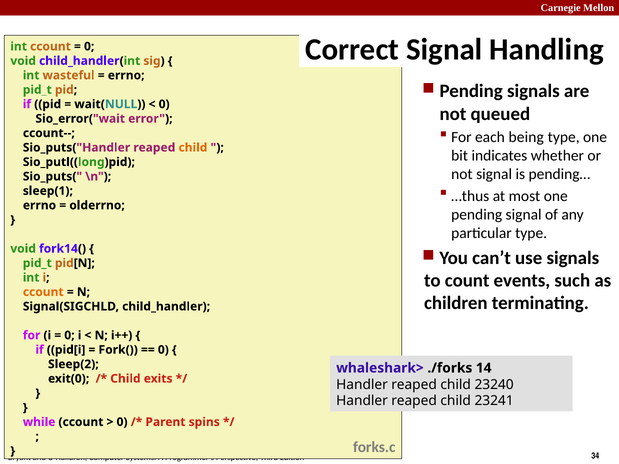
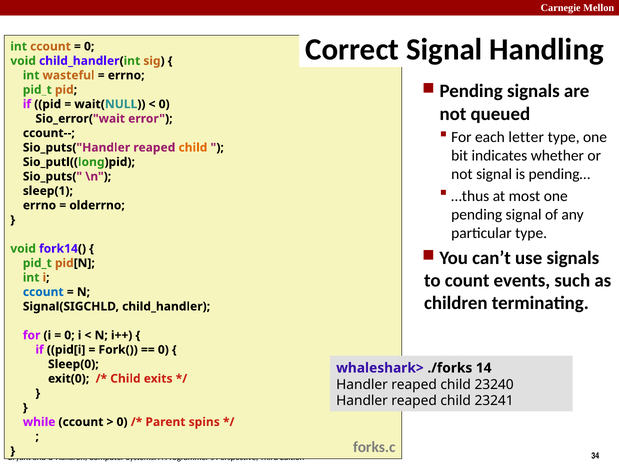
being: being -> letter
ccount at (43, 292) colour: orange -> blue
Sleep(2: Sleep(2 -> Sleep(0
